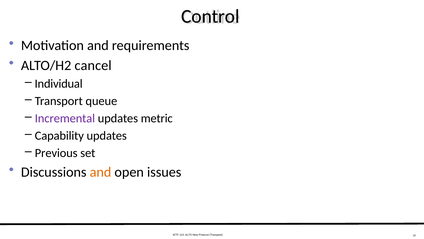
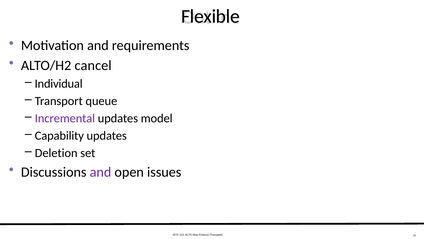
Control: Control -> Flexible
metric: metric -> model
Previous: Previous -> Deletion
and at (101, 172) colour: orange -> purple
